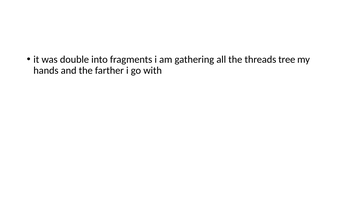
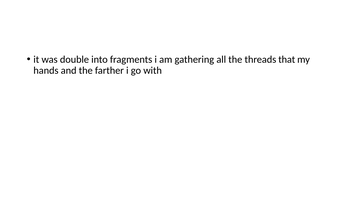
tree: tree -> that
